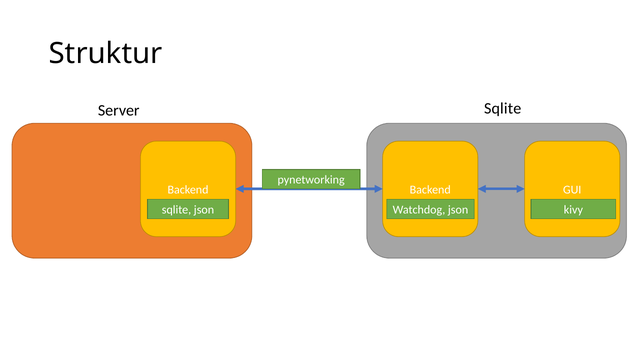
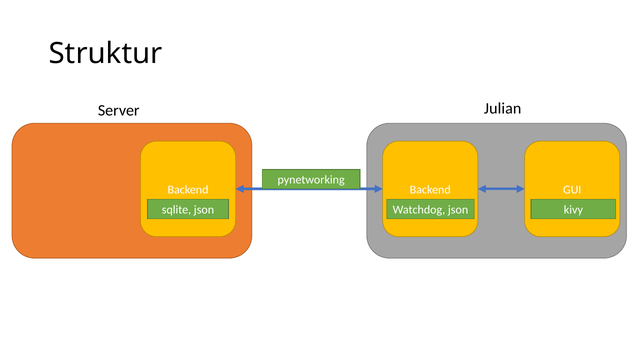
Server Sqlite: Sqlite -> Julian
